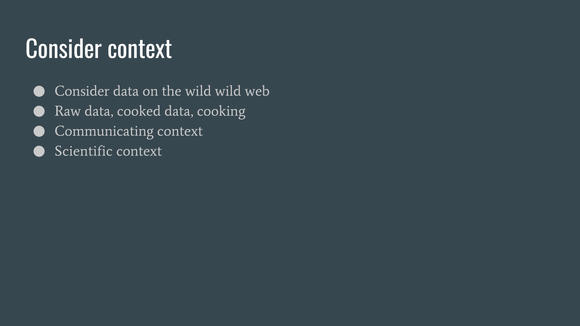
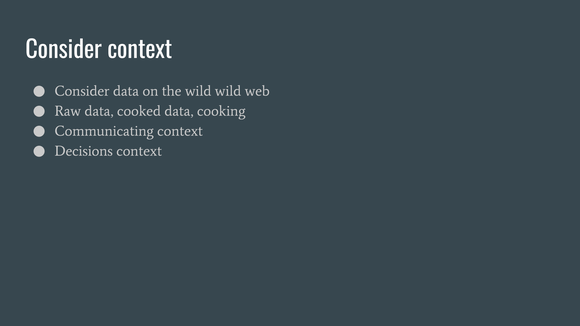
Scientific: Scientific -> Decisions
